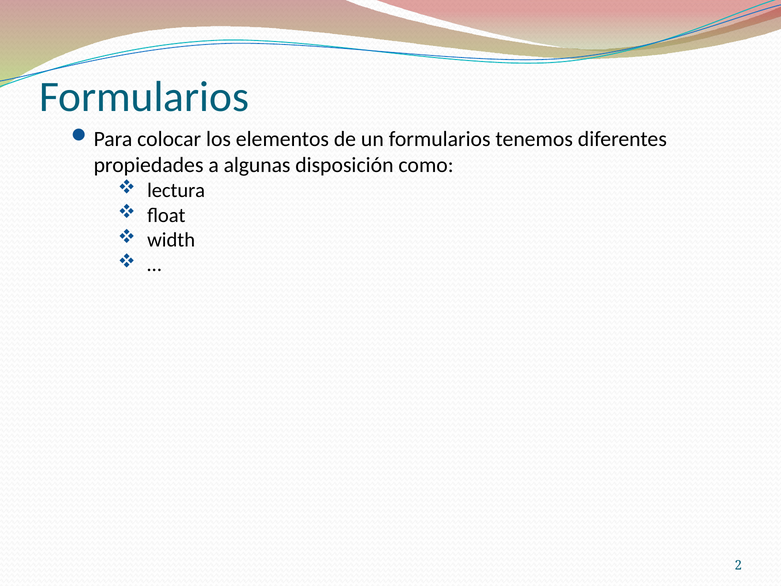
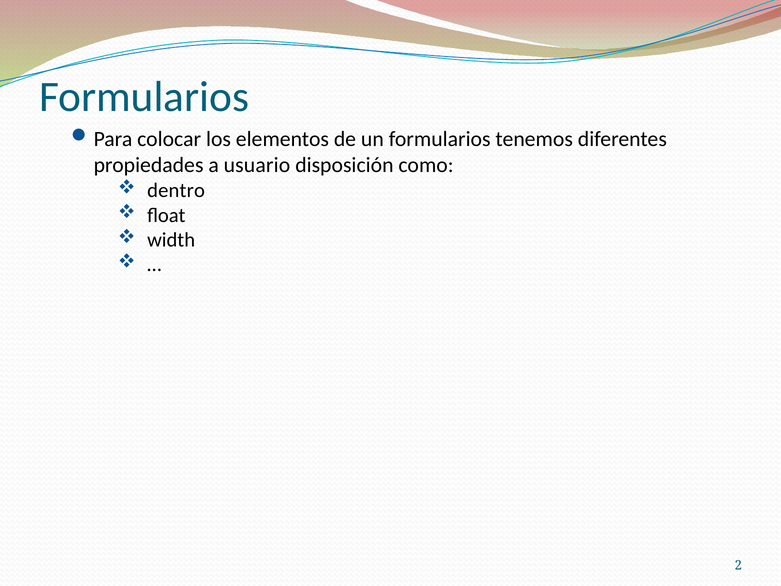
algunas: algunas -> usuario
lectura: lectura -> dentro
